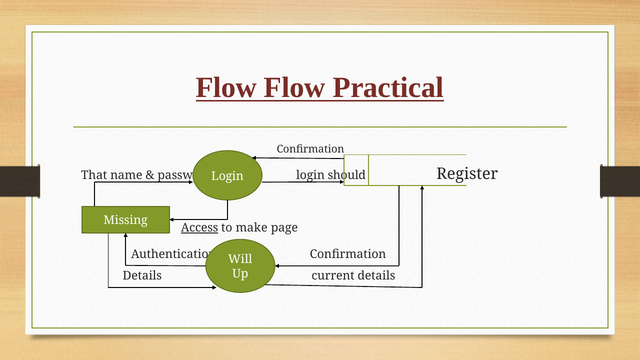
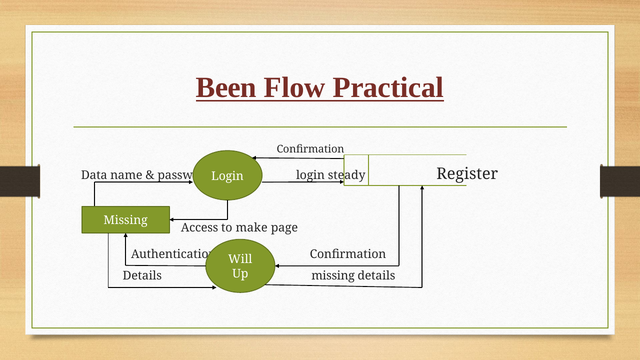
Flow at (226, 88): Flow -> Been
That: That -> Data
should: should -> steady
Access underline: present -> none
Details current: current -> missing
